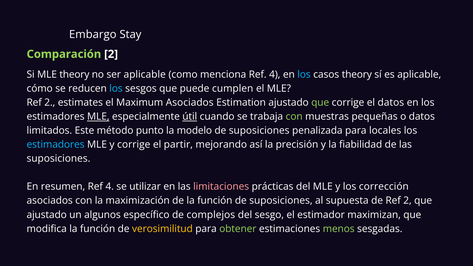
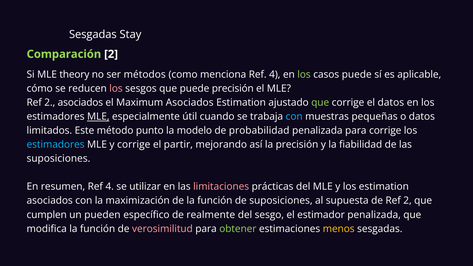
Embargo at (93, 35): Embargo -> Sesgadas
ser aplicable: aplicable -> métodos
los at (304, 75) colour: light blue -> light green
casos theory: theory -> puede
los at (116, 89) colour: light blue -> pink
puede cumplen: cumplen -> precisión
2 estimates: estimates -> asociados
útil underline: present -> none
con at (294, 117) colour: light green -> light blue
suposiciones at (259, 131): suposiciones -> probabilidad
para locales: locales -> corrige
los corrección: corrección -> estimation
ajustado at (47, 215): ajustado -> cumplen
algunos: algunos -> pueden
complejos: complejos -> realmente
estimador maximizan: maximizan -> penalizada
verosimilitud colour: yellow -> pink
menos colour: light green -> yellow
